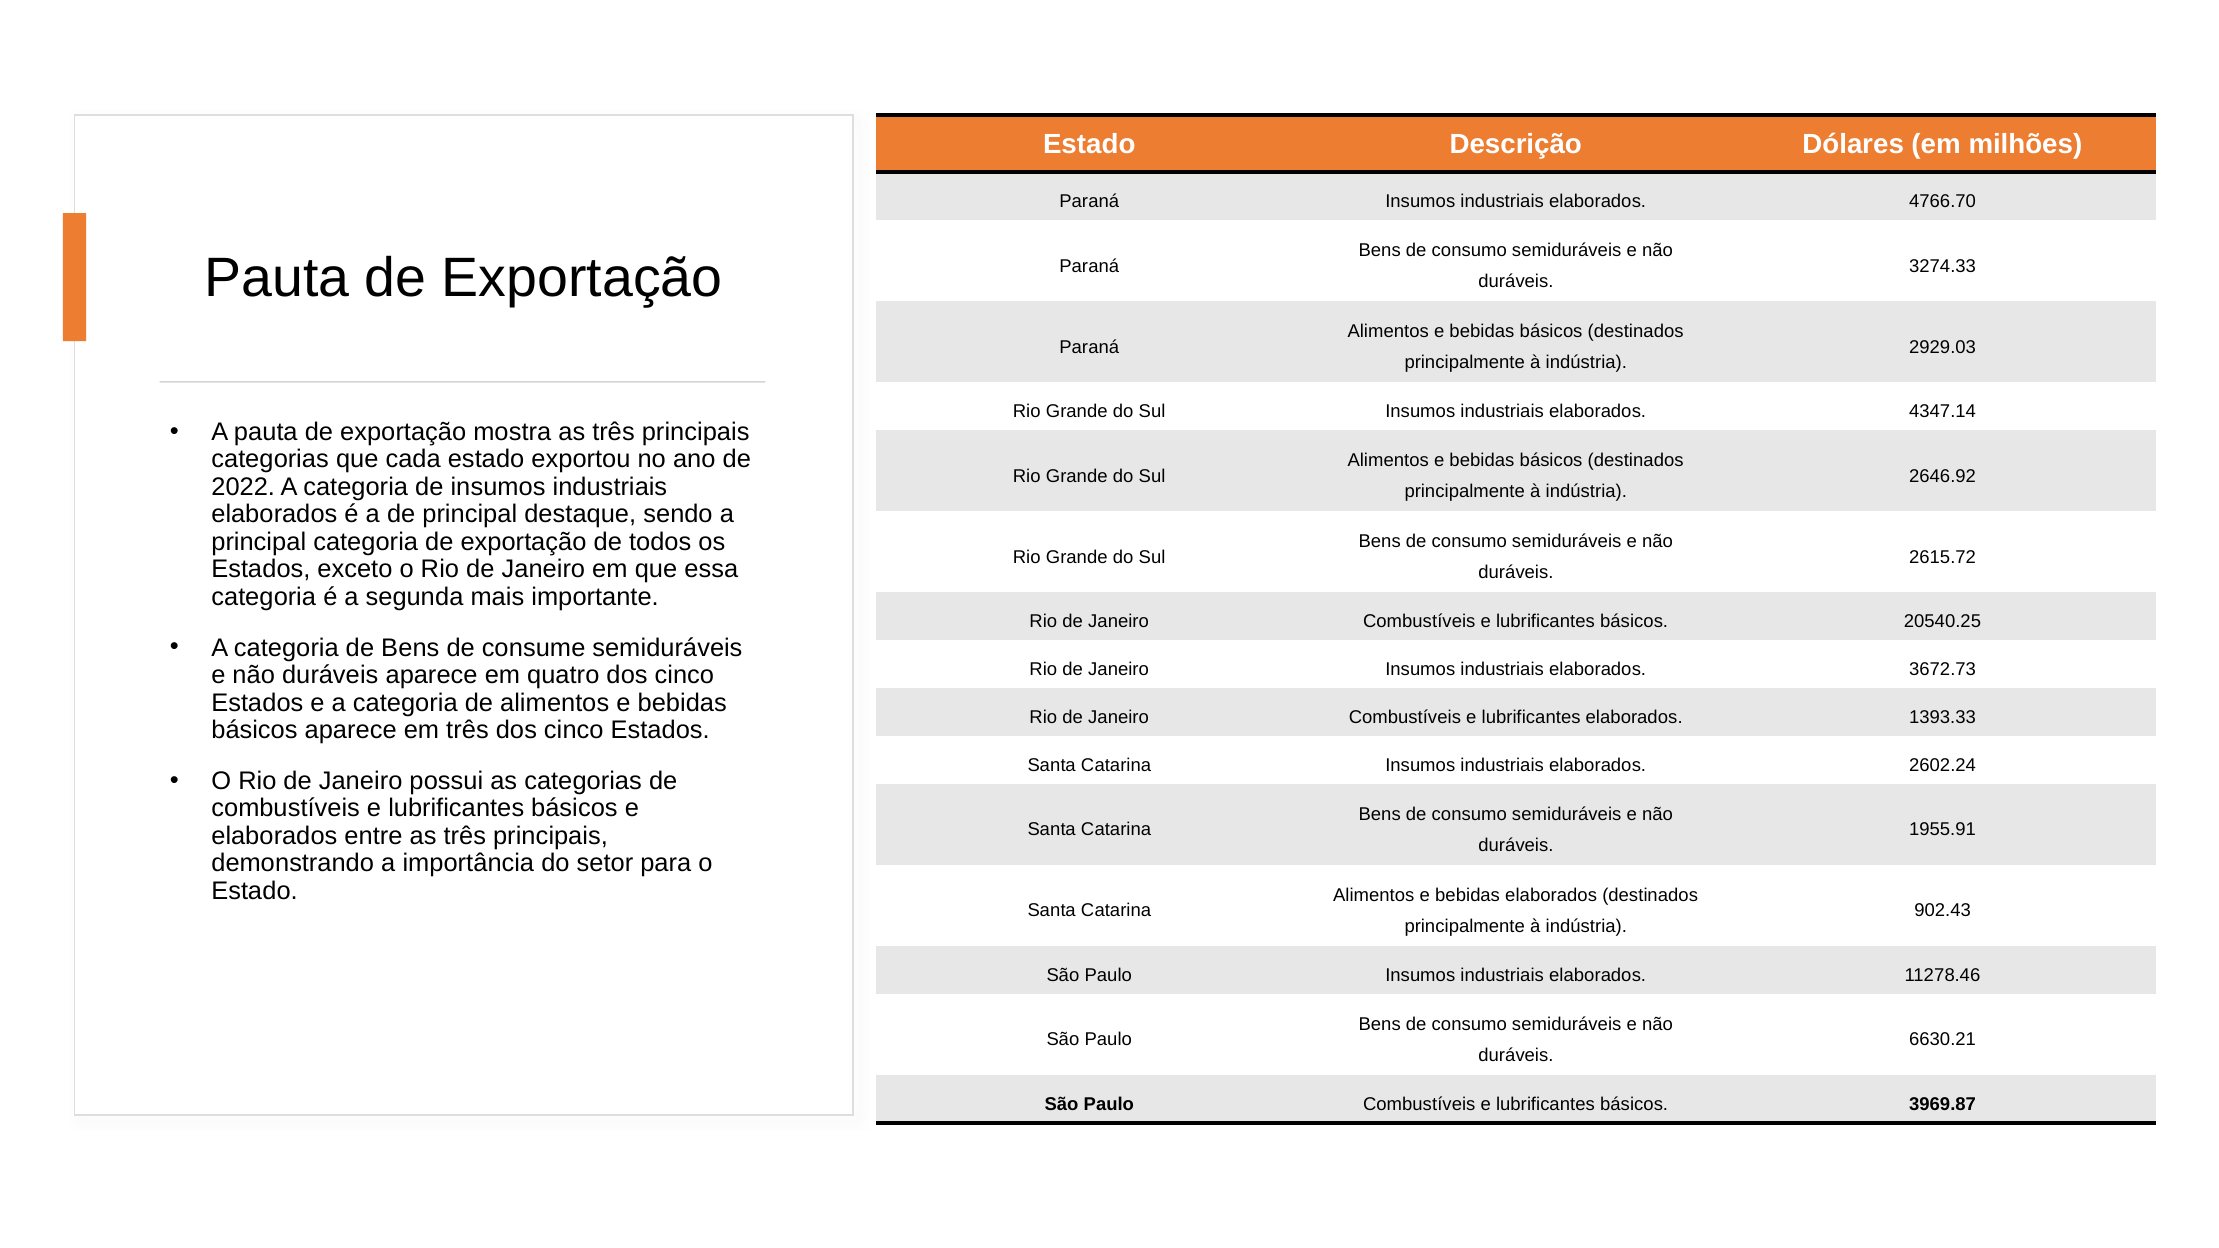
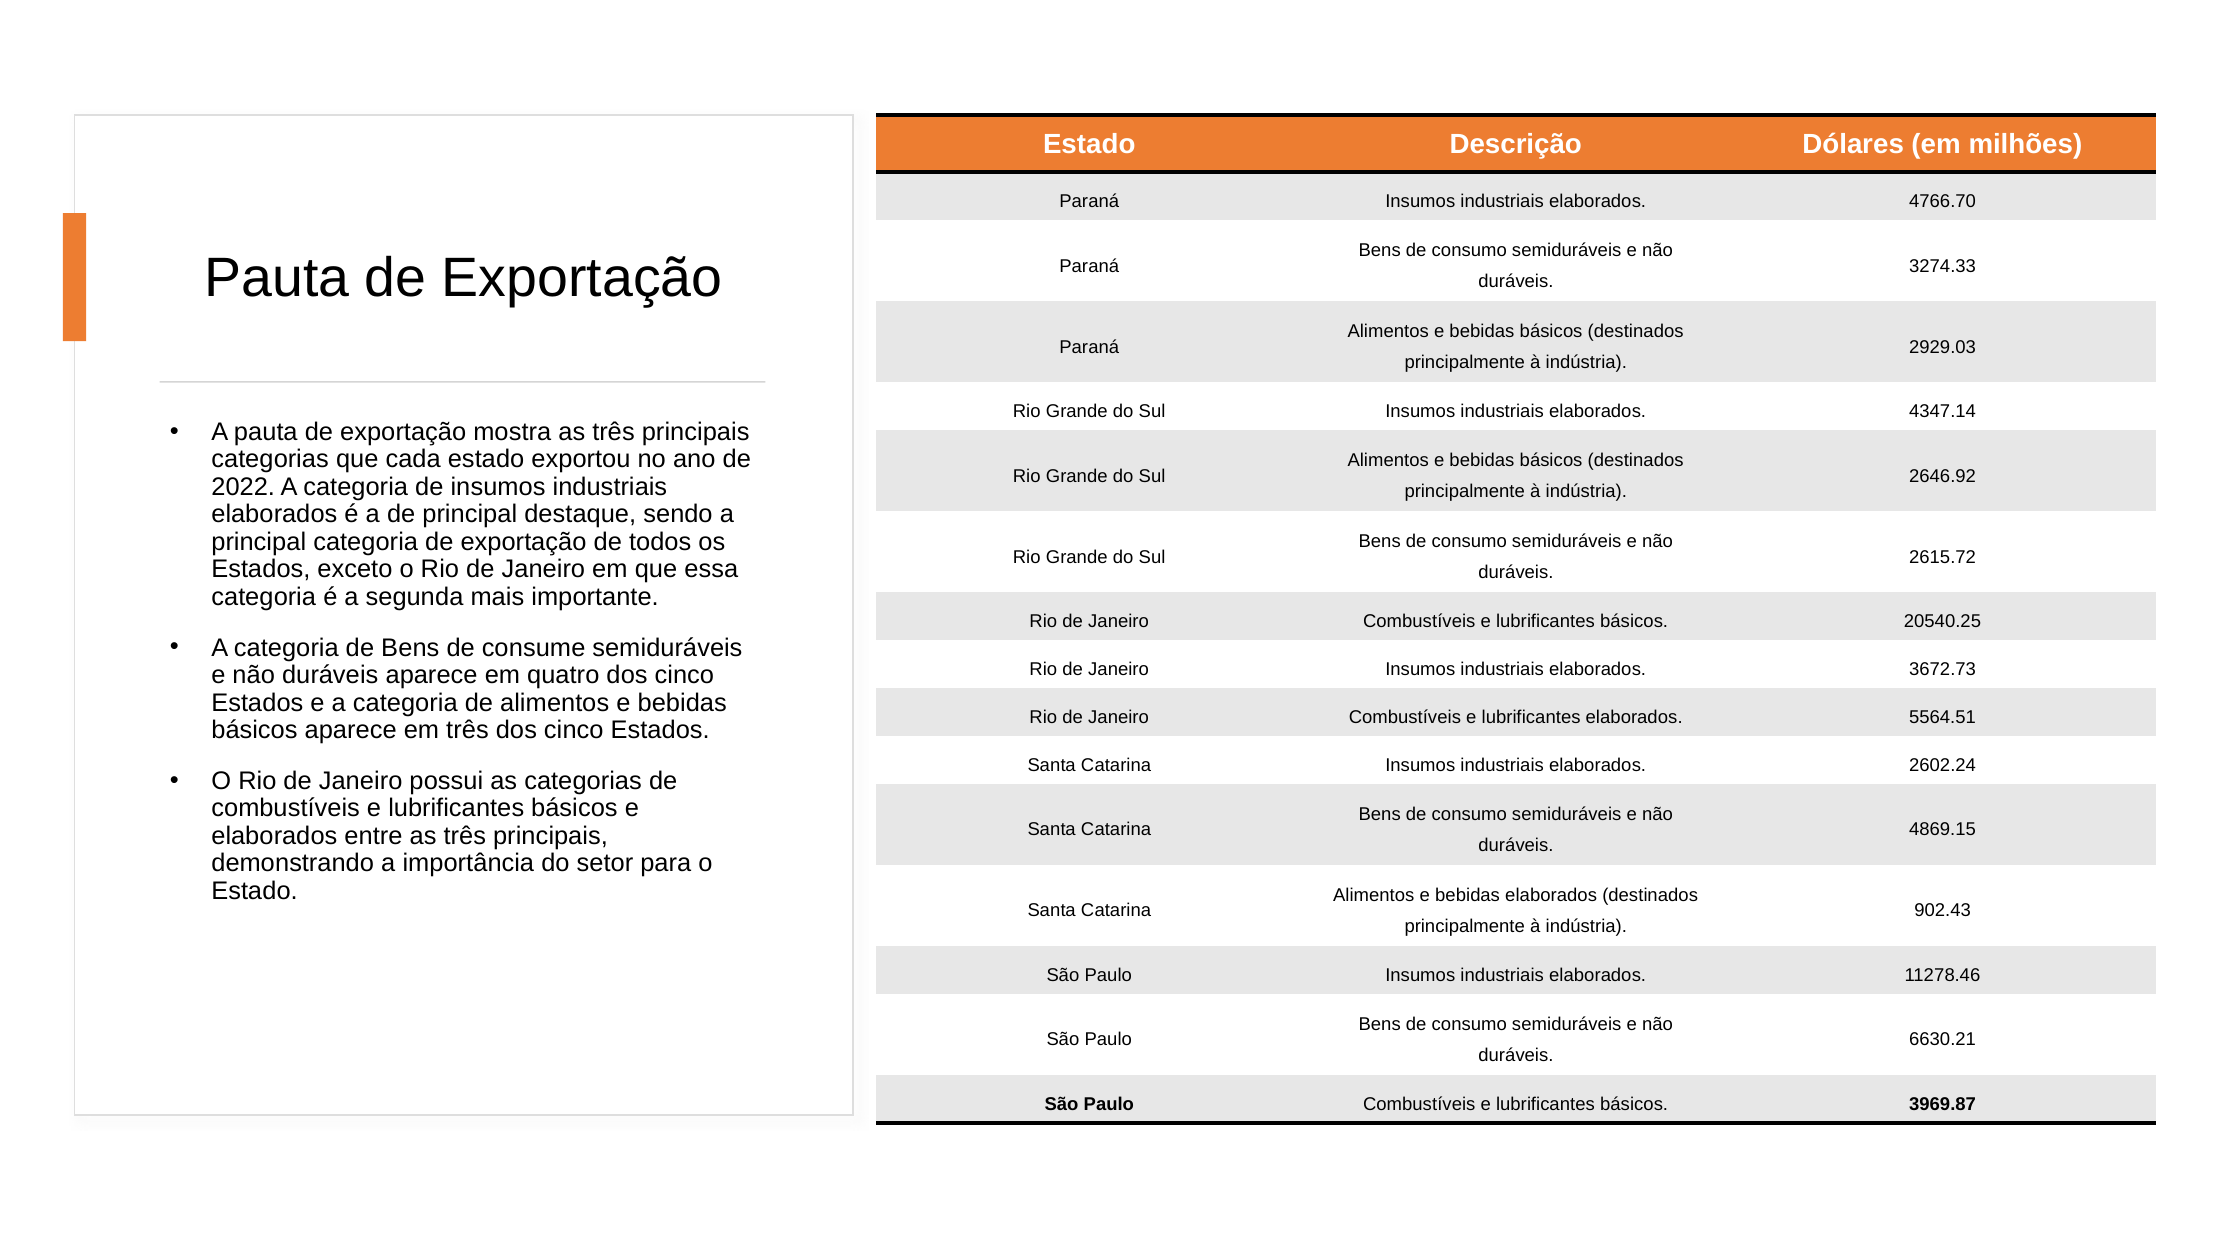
1393.33: 1393.33 -> 5564.51
1955.91: 1955.91 -> 4869.15
